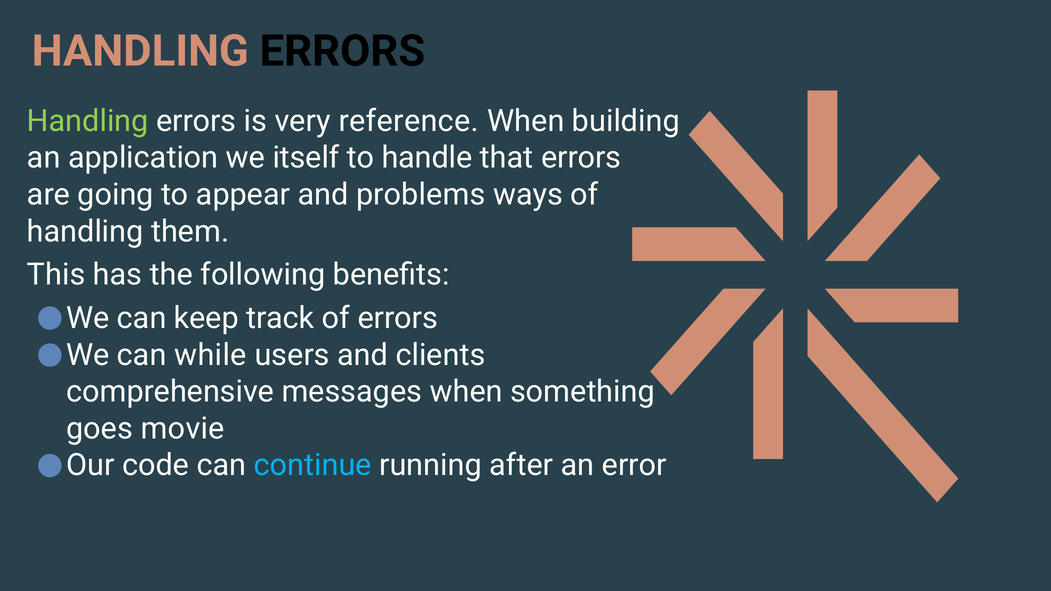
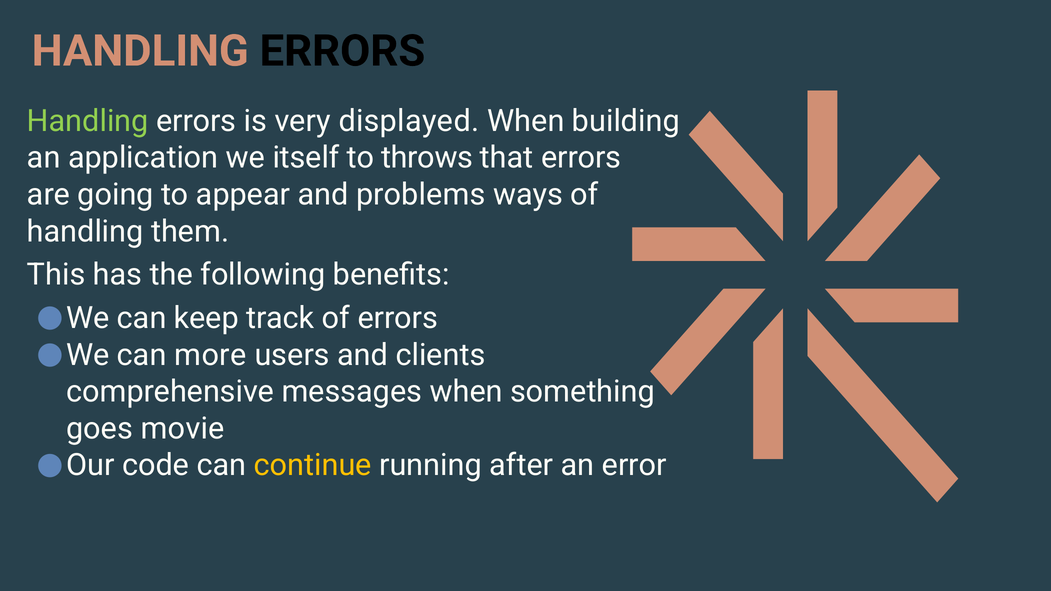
reference: reference -> displayed
handle: handle -> throws
while: while -> more
continue colour: light blue -> yellow
